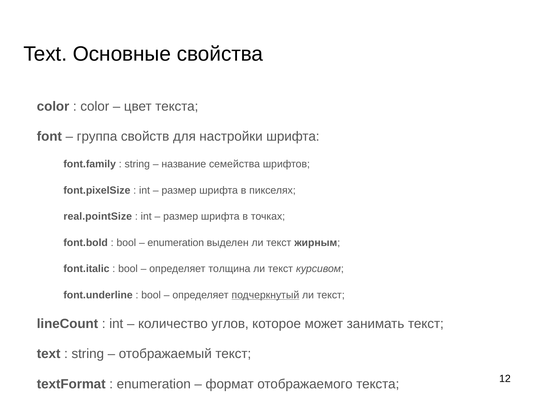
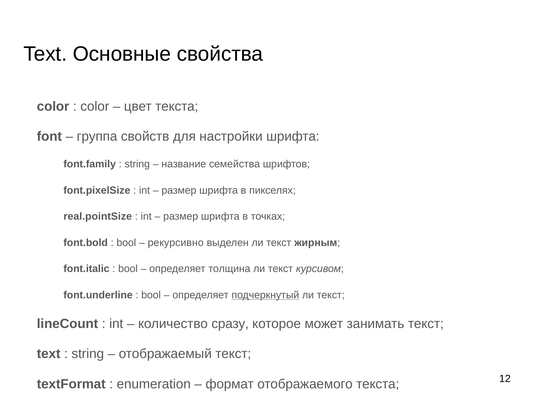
enumeration at (176, 242): enumeration -> рекурсивно
углов: углов -> сразу
